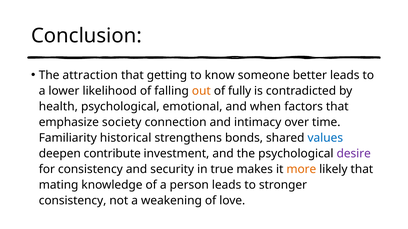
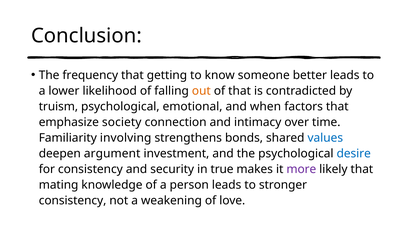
attraction: attraction -> frequency
of fully: fully -> that
health: health -> truism
historical: historical -> involving
contribute: contribute -> argument
desire colour: purple -> blue
more colour: orange -> purple
